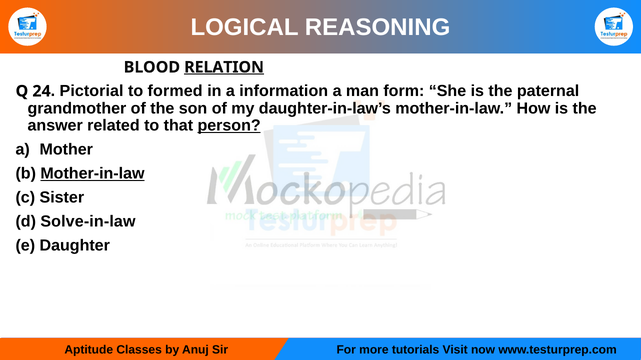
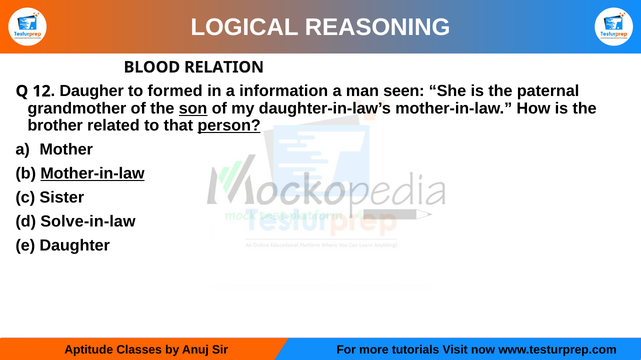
RELATION underline: present -> none
24: 24 -> 12
Pictorial: Pictorial -> Daugher
form: form -> seen
son underline: none -> present
answer: answer -> brother
